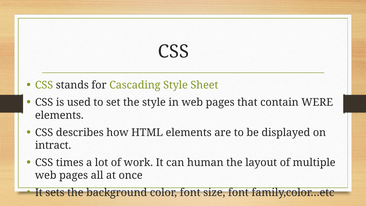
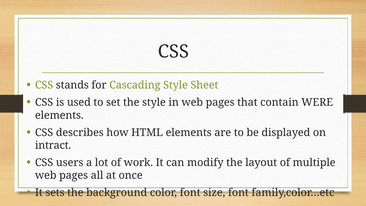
times: times -> users
human: human -> modify
